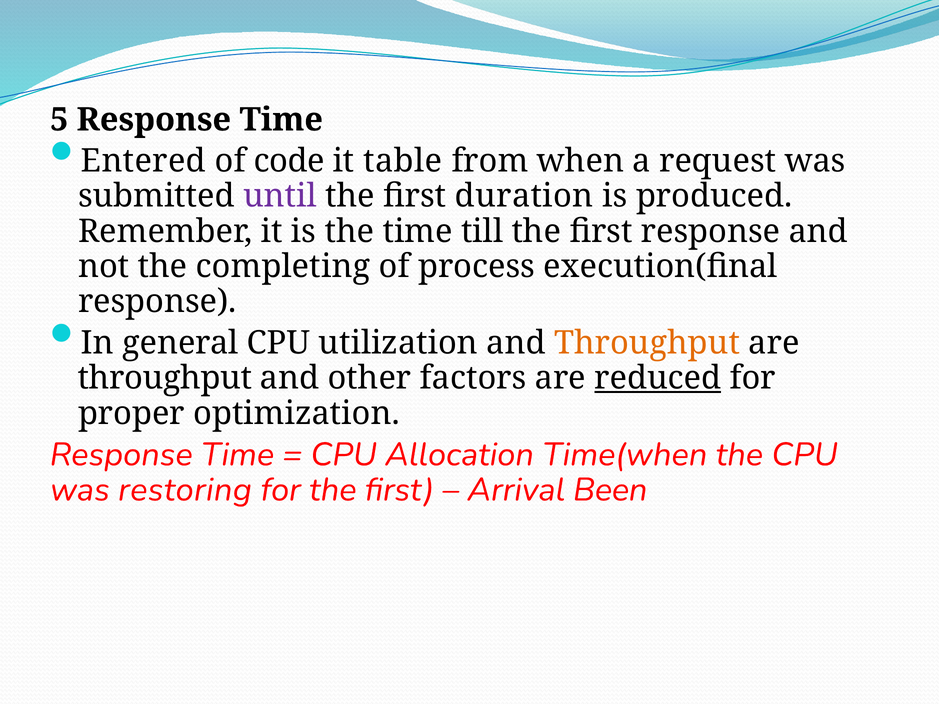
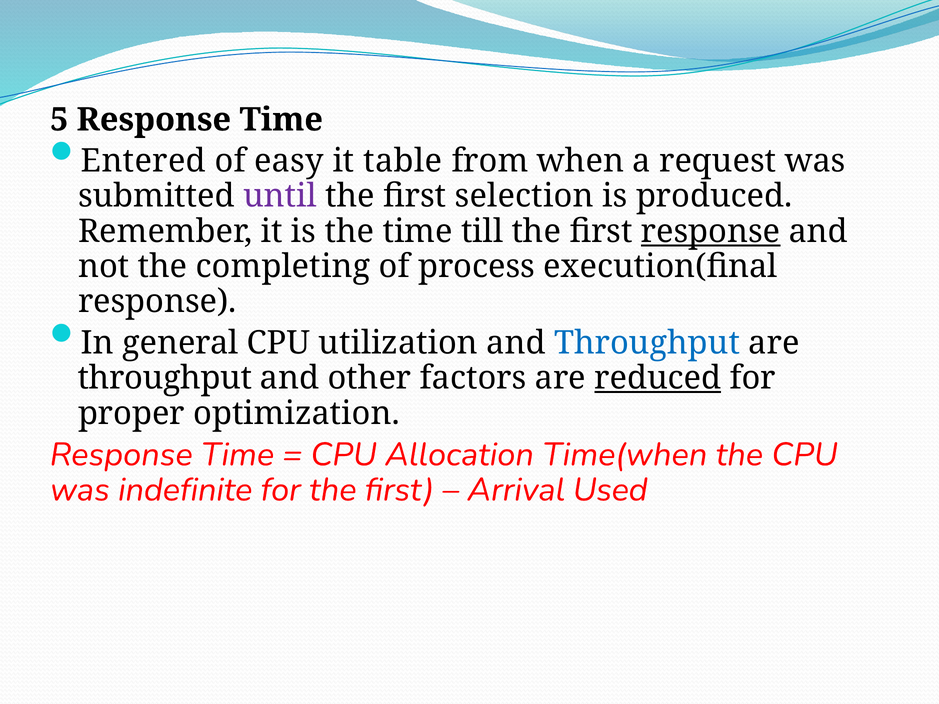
code: code -> easy
duration: duration -> selection
response at (711, 231) underline: none -> present
Throughput at (647, 343) colour: orange -> blue
restoring: restoring -> indefinite
Been: Been -> Used
